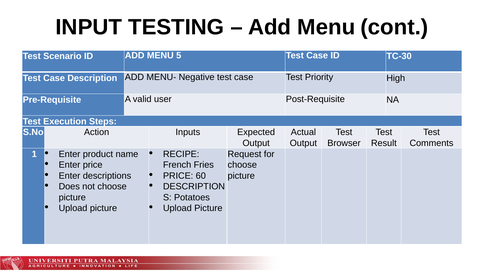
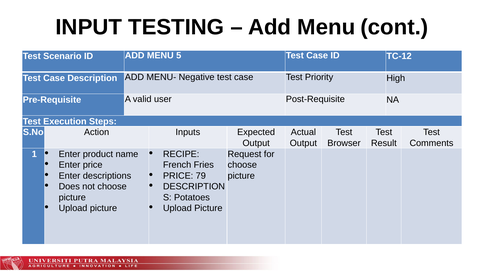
TC-30: TC-30 -> TC-12
60: 60 -> 79
